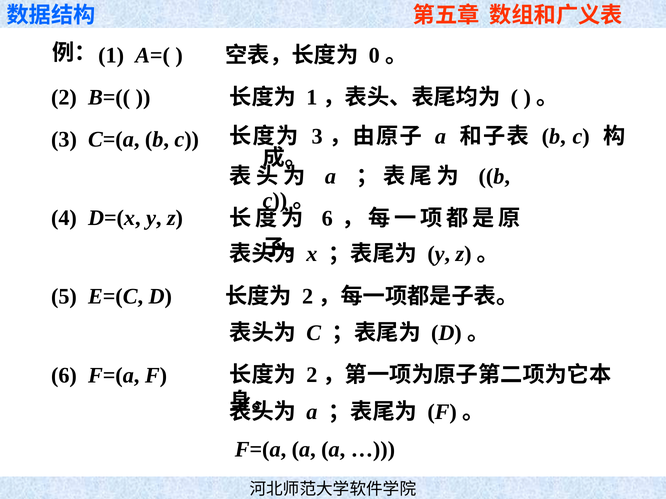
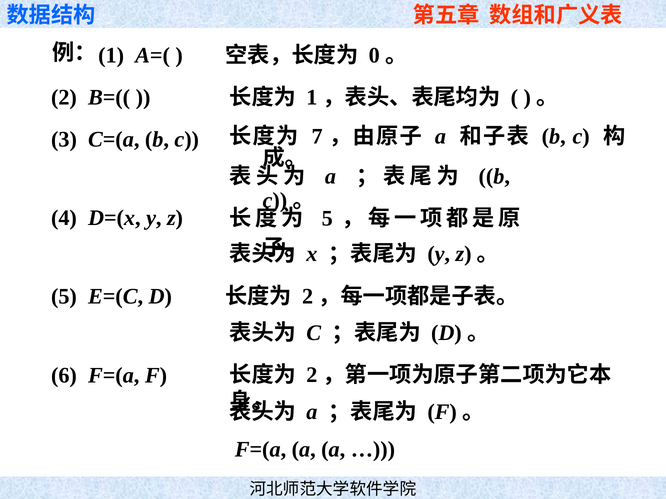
3 at (317, 137): 3 -> 7
6 at (327, 219): 6 -> 5
